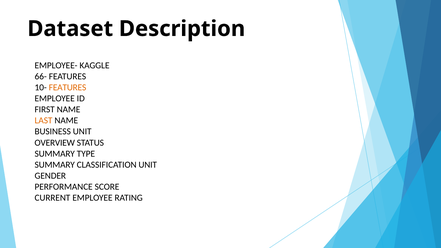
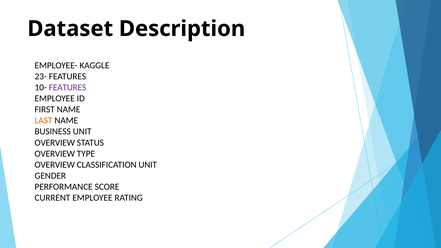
66-: 66- -> 23-
FEATURES at (68, 88) colour: orange -> purple
SUMMARY at (55, 154): SUMMARY -> OVERVIEW
SUMMARY at (55, 165): SUMMARY -> OVERVIEW
